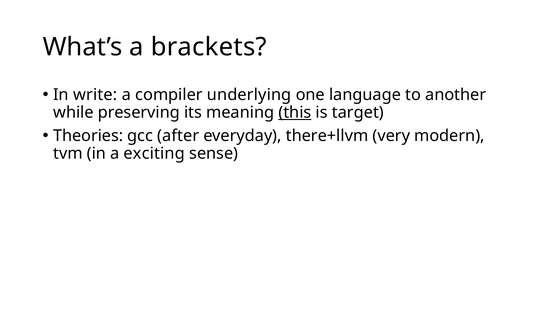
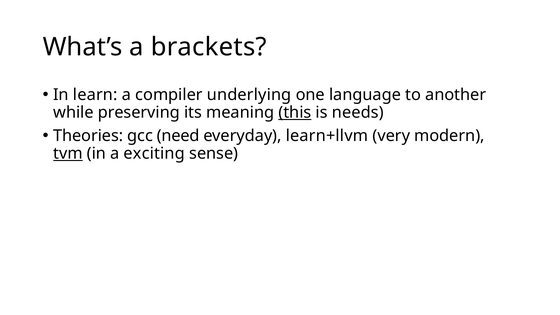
write: write -> learn
target: target -> needs
after: after -> need
there+llvm: there+llvm -> learn+llvm
tvm underline: none -> present
